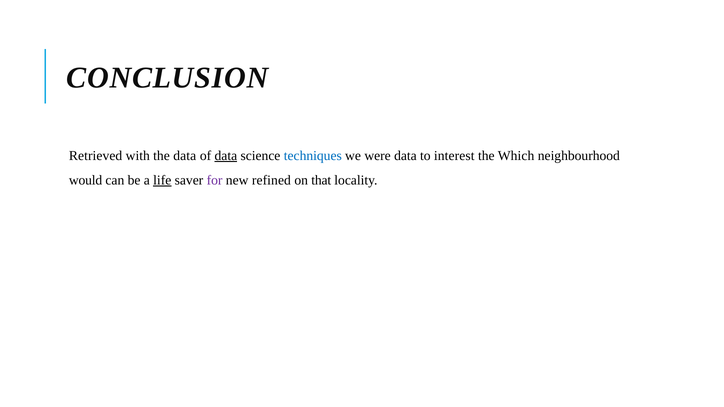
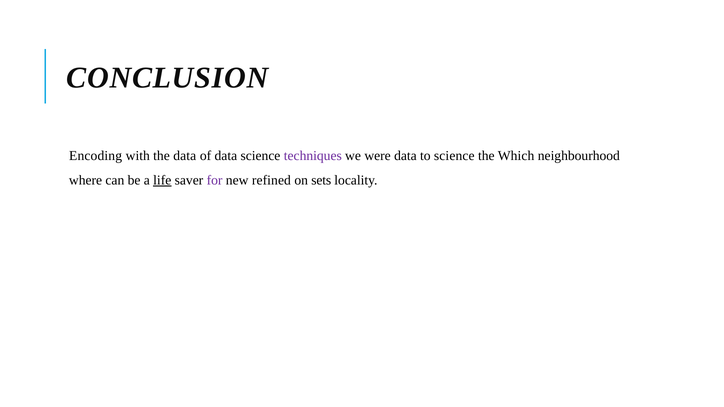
Retrieved: Retrieved -> Encoding
data at (226, 156) underline: present -> none
techniques colour: blue -> purple
to interest: interest -> science
would: would -> where
that: that -> sets
